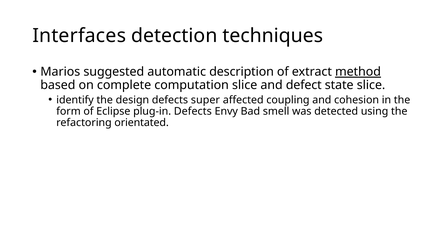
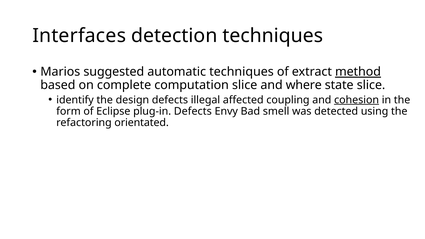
automatic description: description -> techniques
defect: defect -> where
super: super -> illegal
cohesion underline: none -> present
